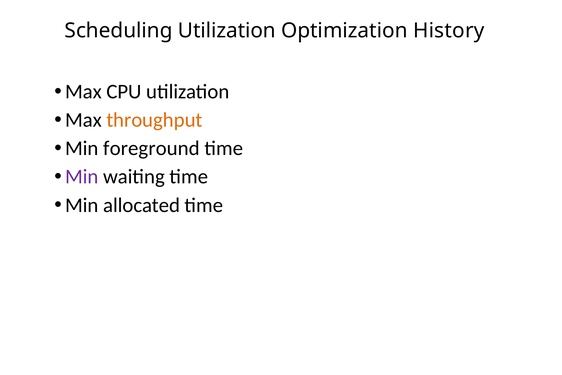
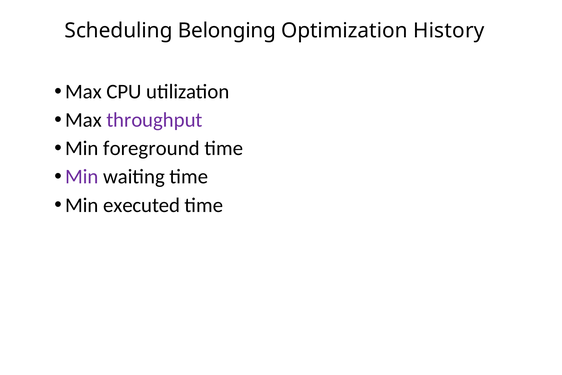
Scheduling Utilization: Utilization -> Belonging
throughput colour: orange -> purple
allocated: allocated -> executed
